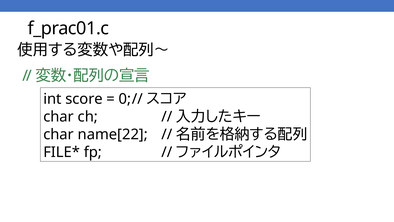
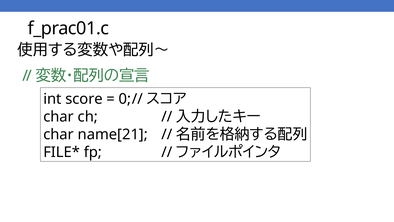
name[22: name[22 -> name[21
